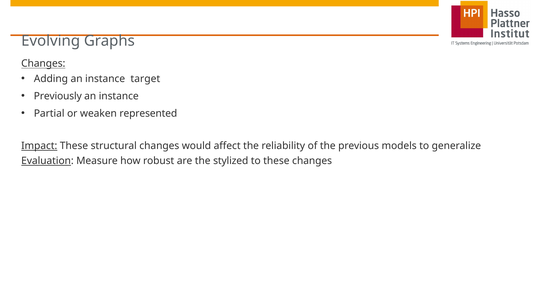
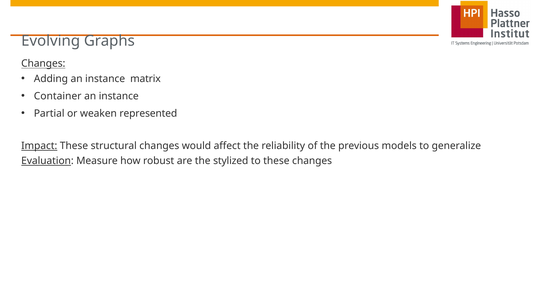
target: target -> matrix
Previously: Previously -> Container
